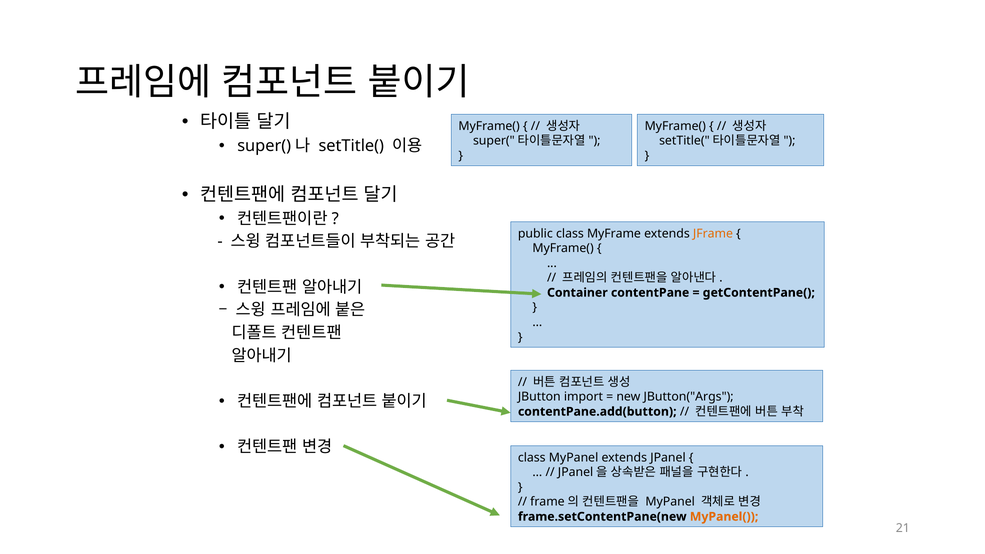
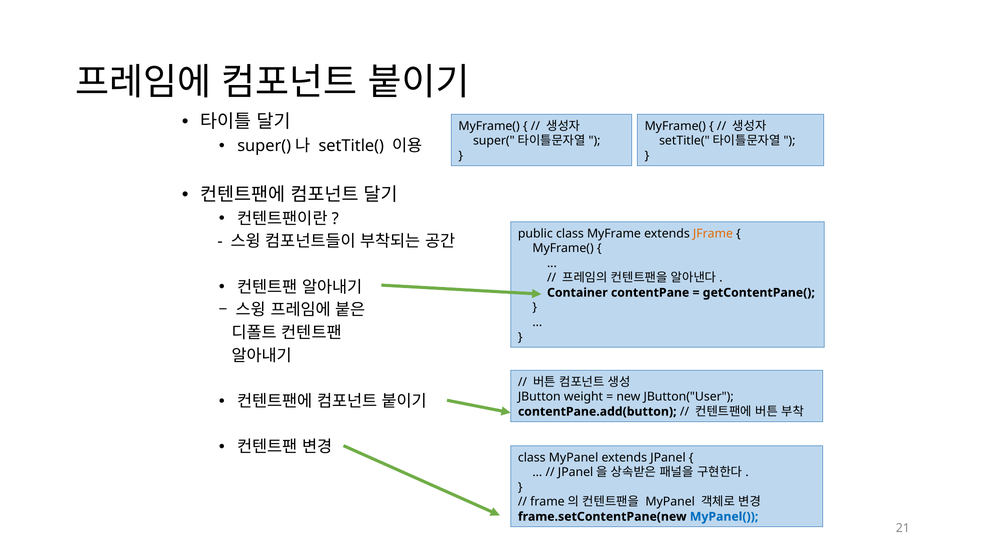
import: import -> weight
JButton("Args: JButton("Args -> JButton("User
MyPanel( colour: orange -> blue
